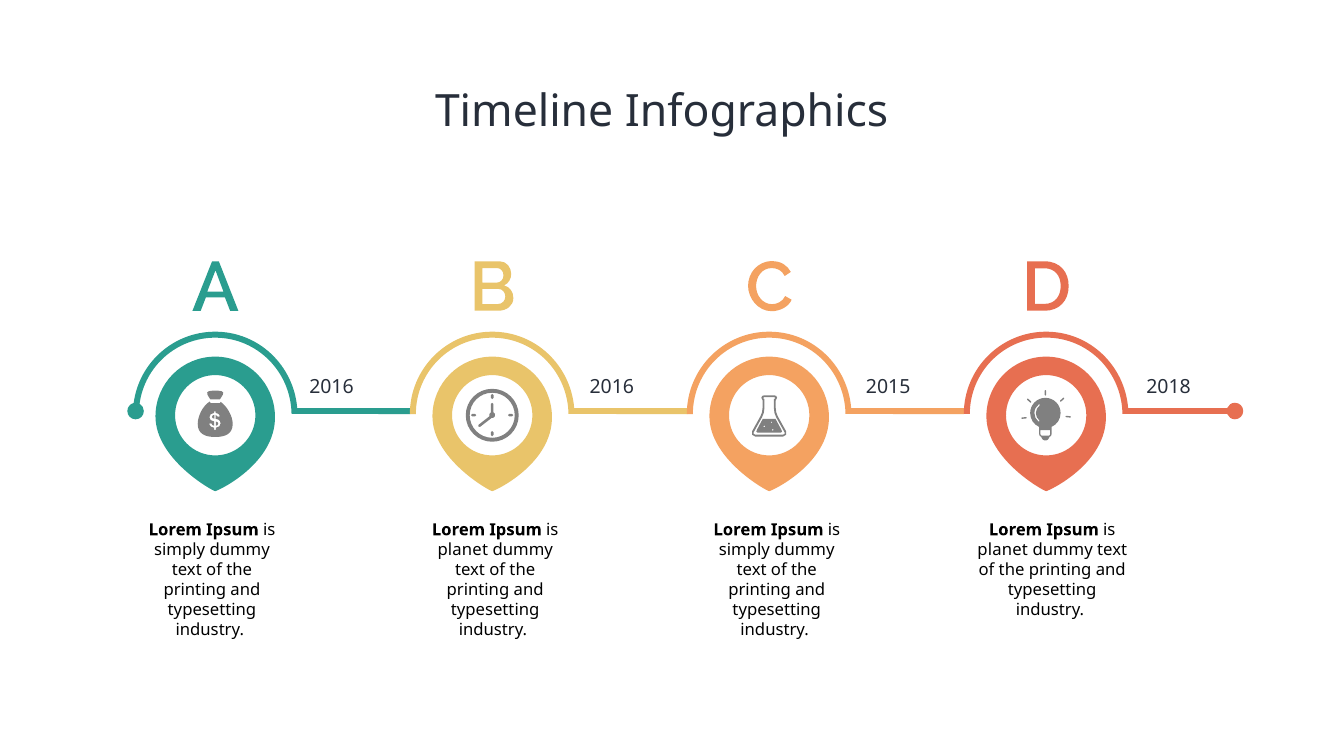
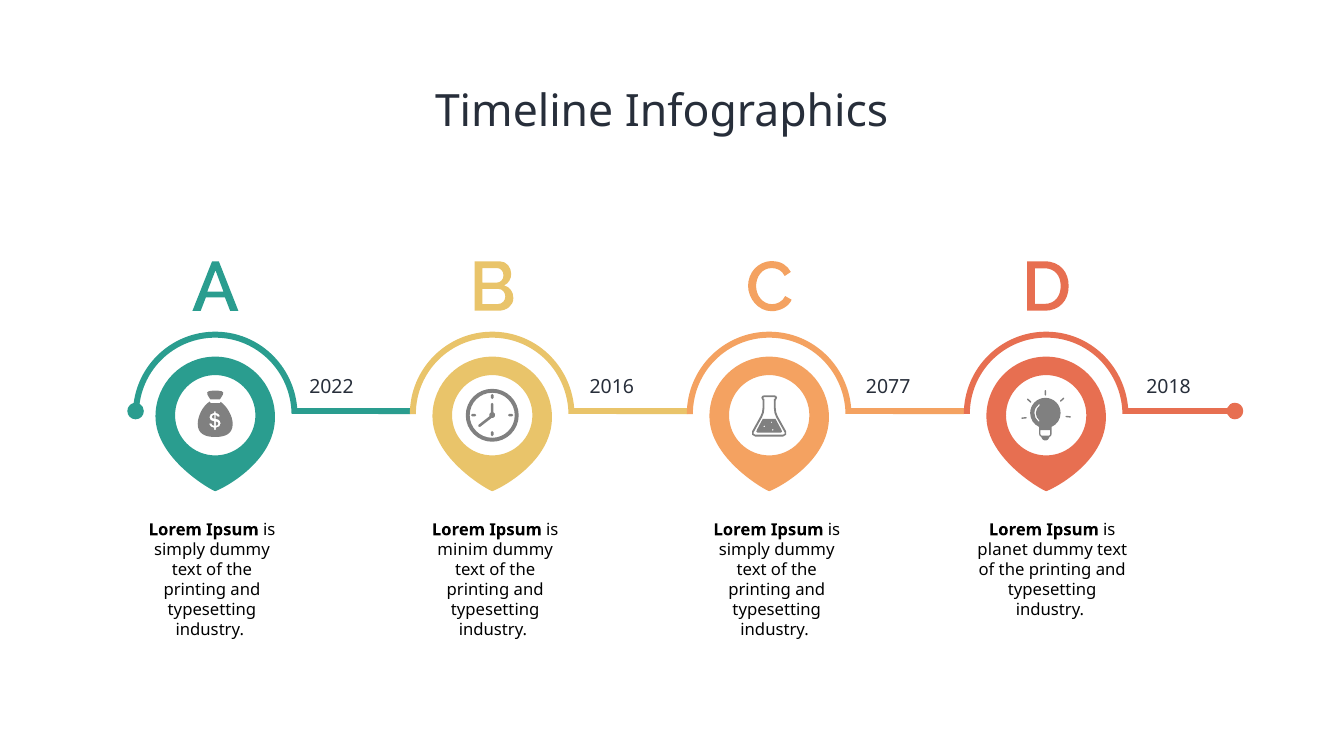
2016 at (331, 387): 2016 -> 2022
2015: 2015 -> 2077
planet at (463, 550): planet -> minim
